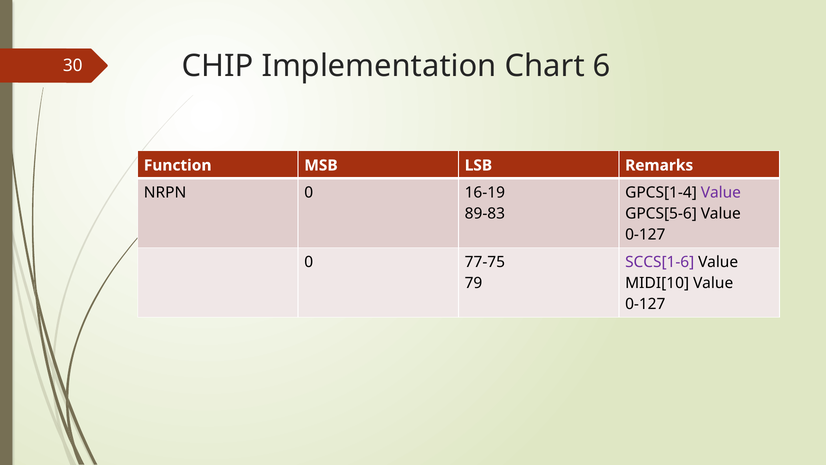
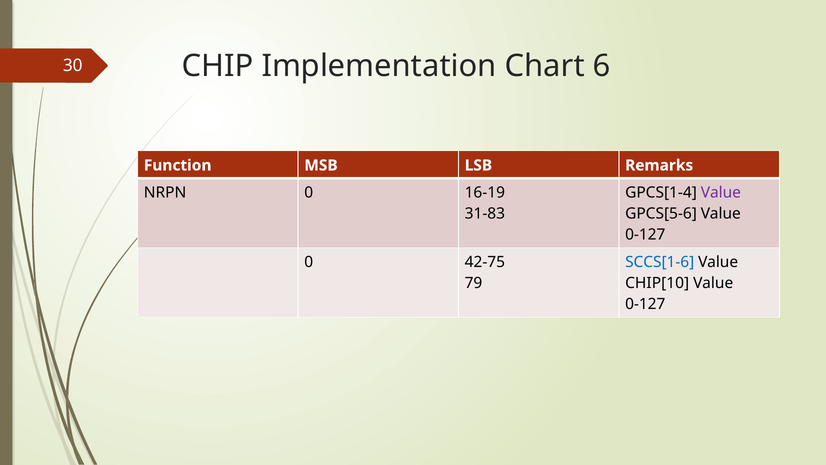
89-83: 89-83 -> 31-83
77-75: 77-75 -> 42-75
SCCS[1-6 colour: purple -> blue
MIDI[10: MIDI[10 -> CHIP[10
